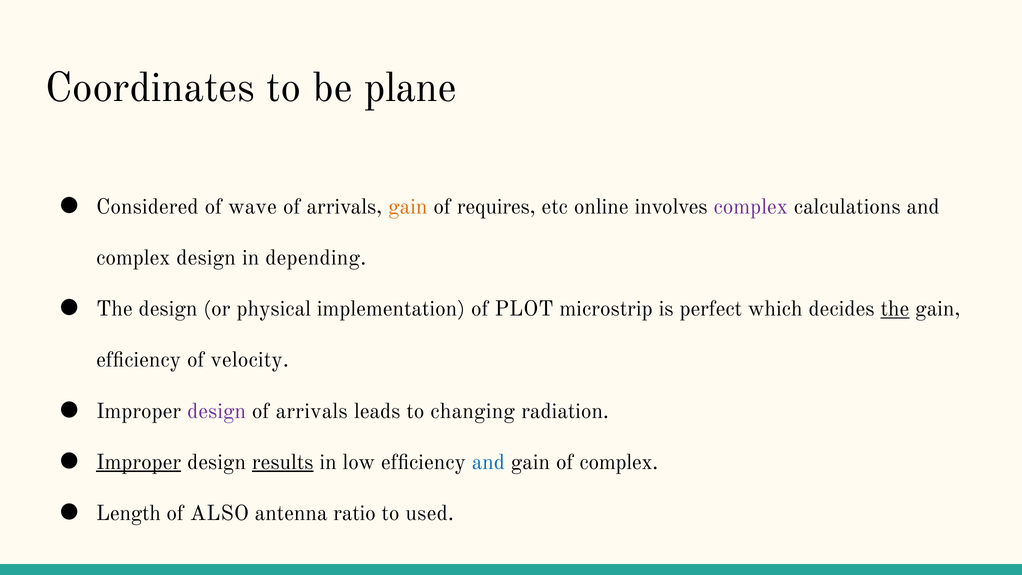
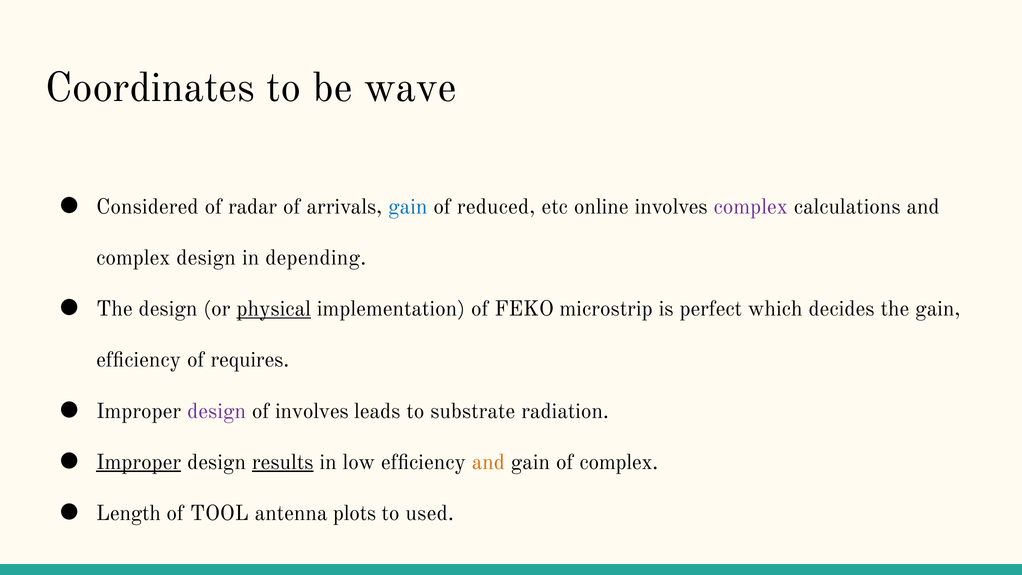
plane: plane -> wave
wave: wave -> radar
gain at (408, 207) colour: orange -> blue
requires: requires -> reduced
physical underline: none -> present
PLOT: PLOT -> FEKO
the at (895, 309) underline: present -> none
velocity: velocity -> requires
arrivals at (312, 411): arrivals -> involves
changing: changing -> substrate
and at (488, 462) colour: blue -> orange
ALSO: ALSO -> TOOL
ratio: ratio -> plots
